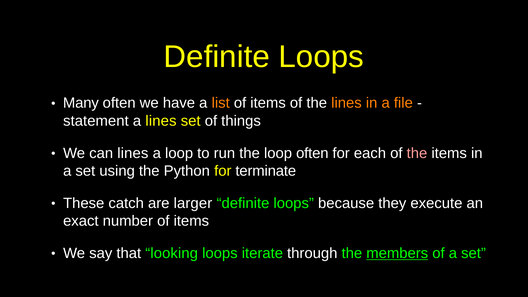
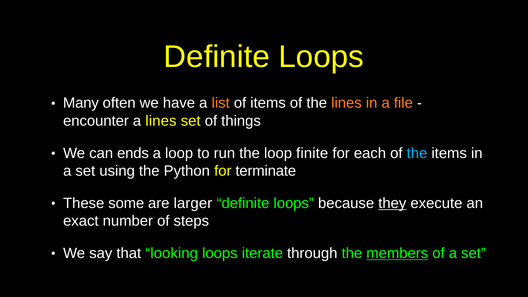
statement: statement -> encounter
can lines: lines -> ends
loop often: often -> finite
the at (417, 153) colour: pink -> light blue
catch: catch -> some
they underline: none -> present
number of items: items -> steps
